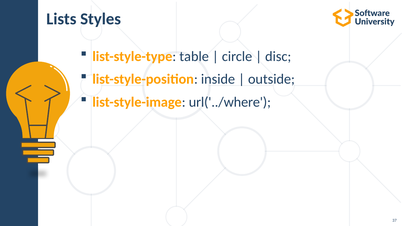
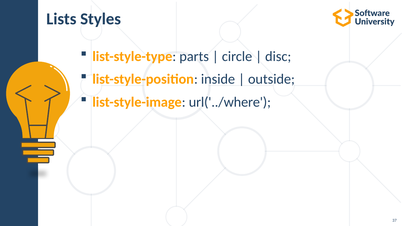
table: table -> parts
